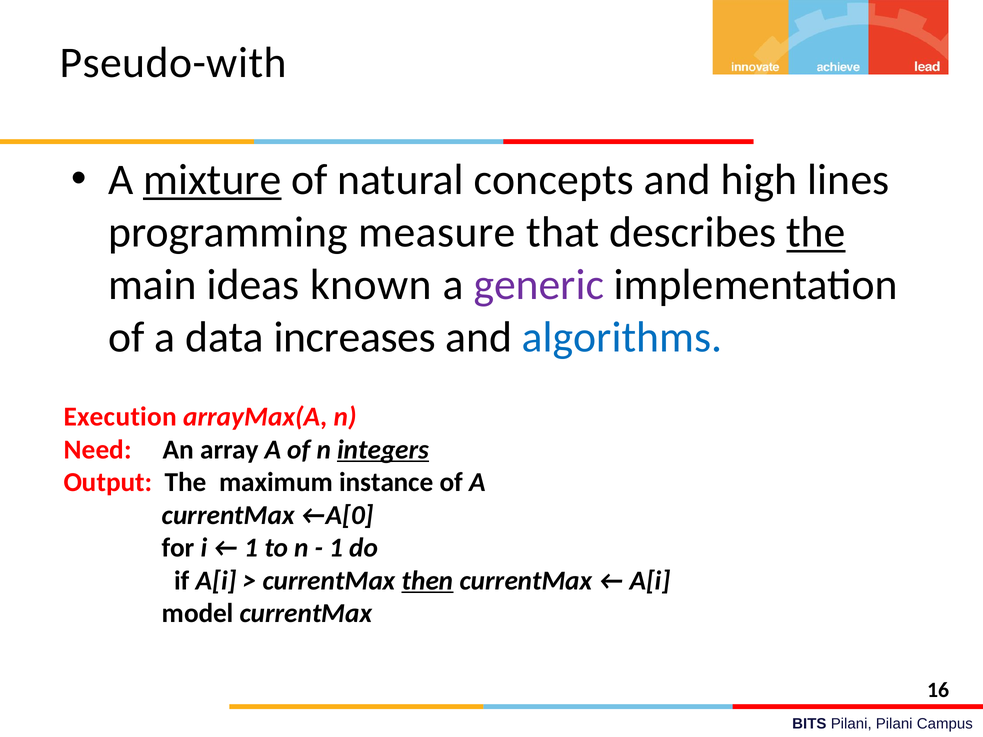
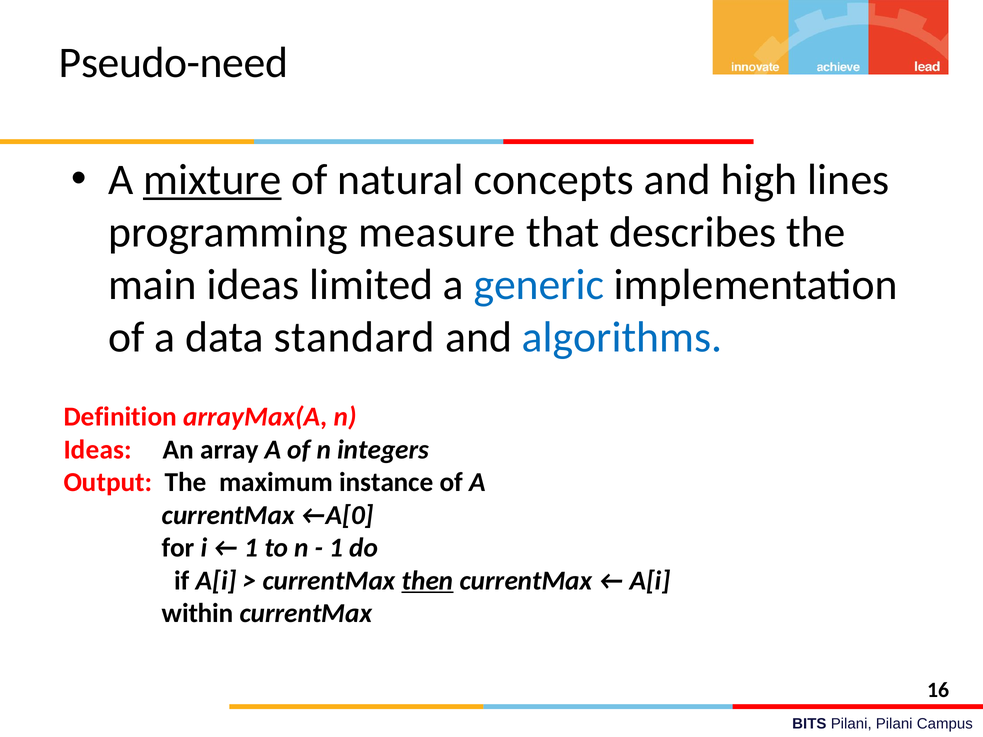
Pseudo-with: Pseudo-with -> Pseudo-need
the at (816, 233) underline: present -> none
known: known -> limited
generic colour: purple -> blue
increases: increases -> standard
Execution: Execution -> Definition
Need at (98, 450): Need -> Ideas
integers underline: present -> none
model: model -> within
